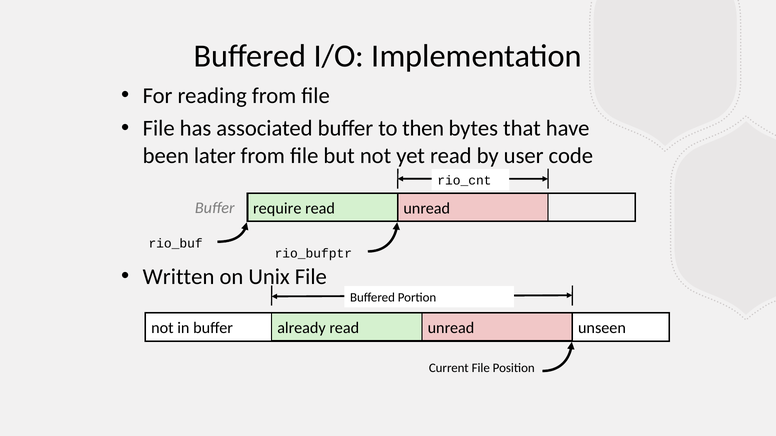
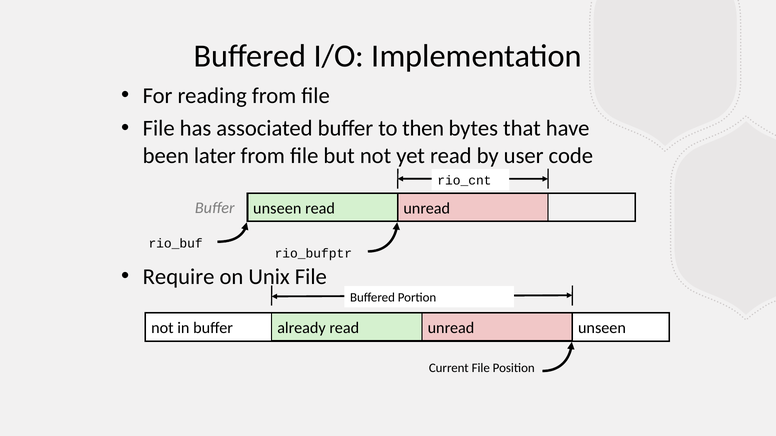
require at (277, 209): require -> unseen
Written: Written -> Require
